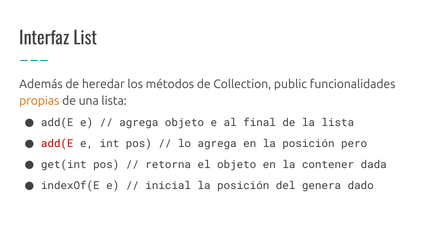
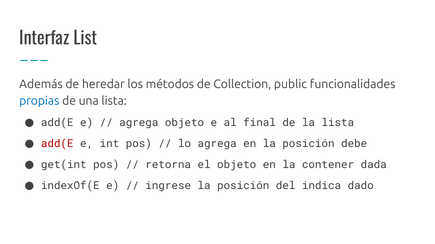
propias colour: orange -> blue
pero: pero -> debe
inicial: inicial -> ingrese
genera: genera -> indica
